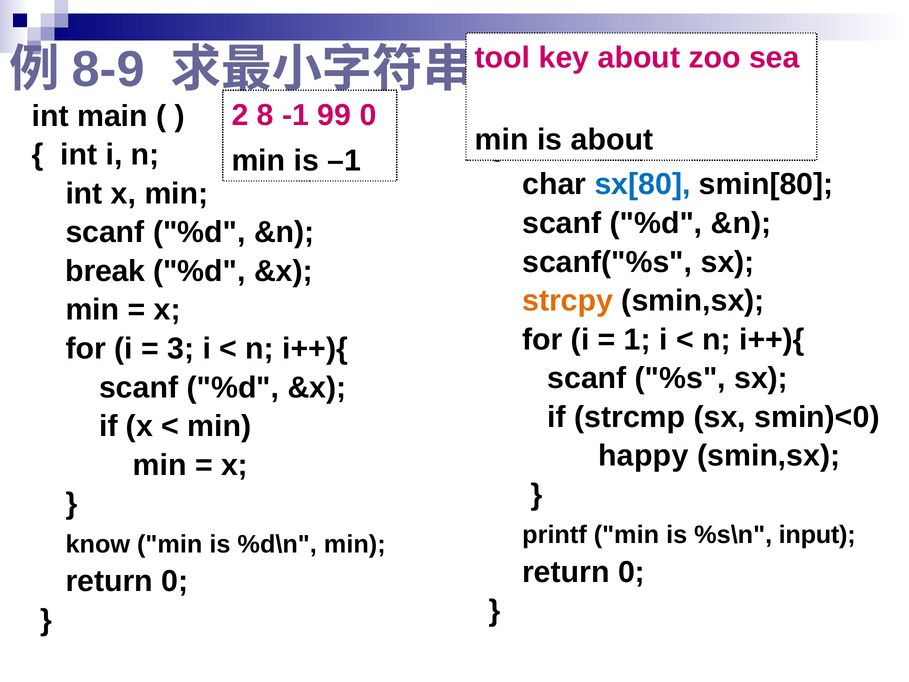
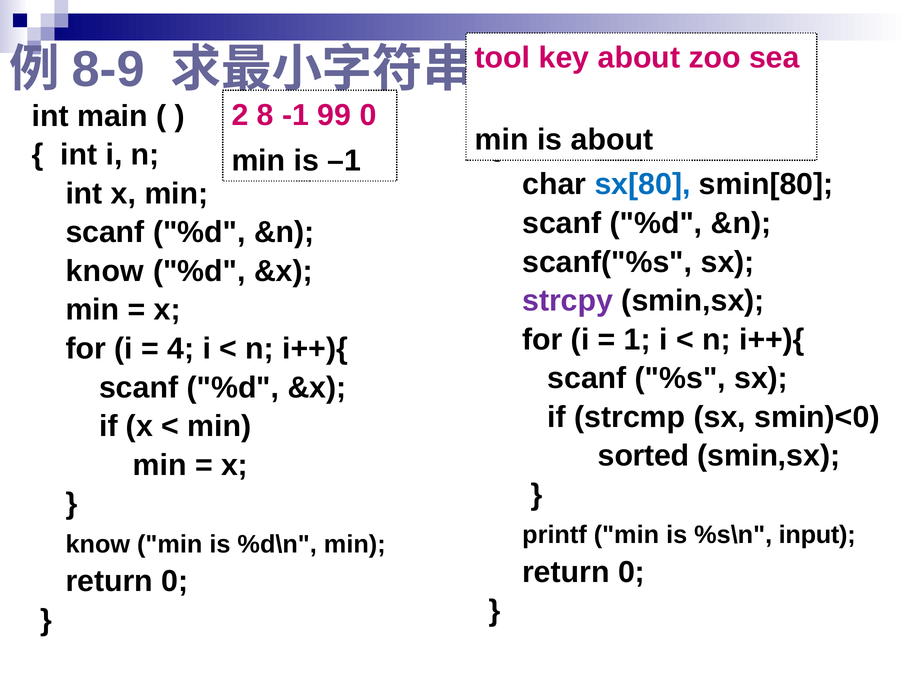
break at (105, 271): break -> know
strcpy colour: orange -> purple
3: 3 -> 4
happy: happy -> sorted
